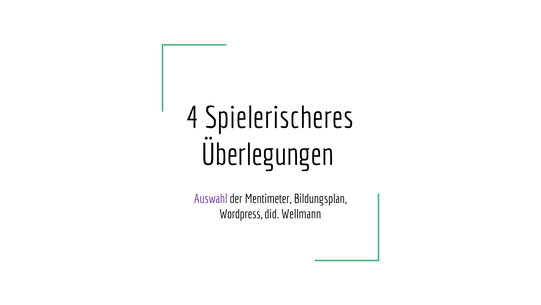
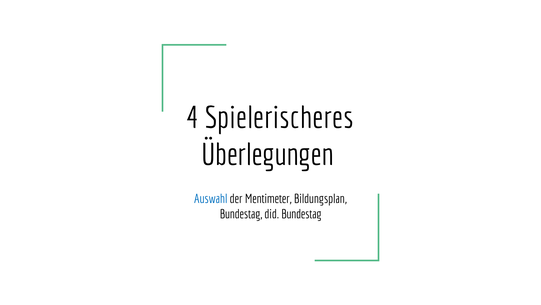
Auswahl colour: purple -> blue
Wordpress at (241, 214): Wordpress -> Bundestag
did Wellmann: Wellmann -> Bundestag
